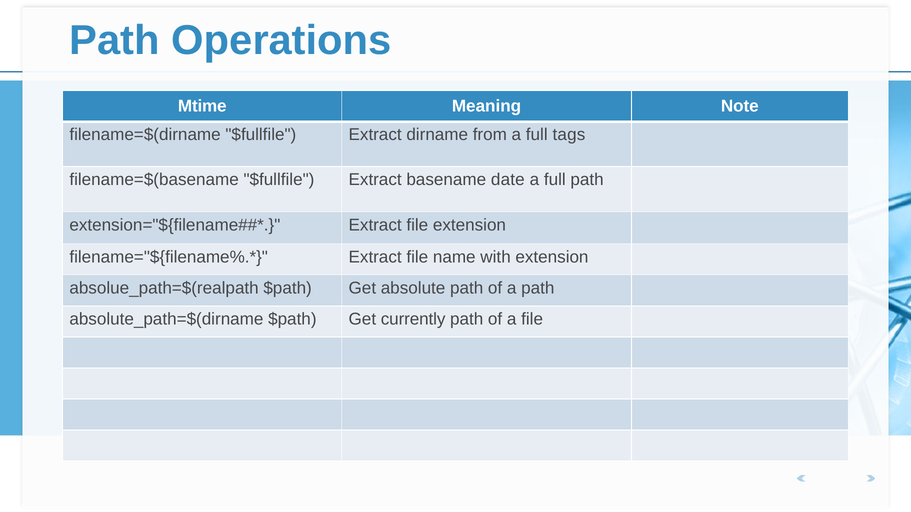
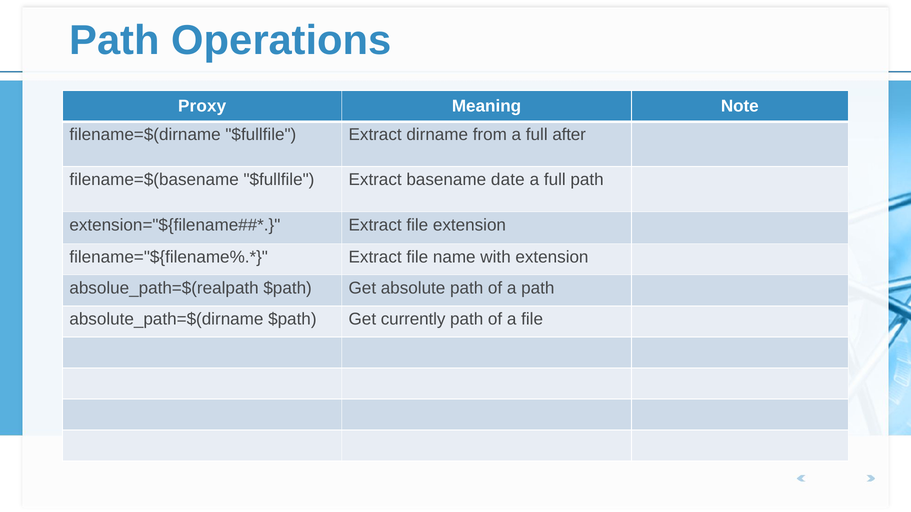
Mtime: Mtime -> Proxy
tags: tags -> after
